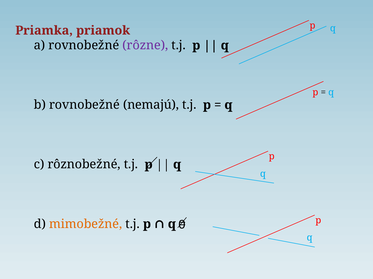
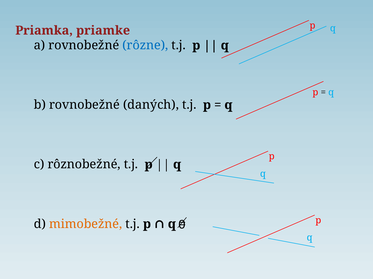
priamok: priamok -> priamke
rôzne colour: purple -> blue
nemajú: nemajú -> daných
